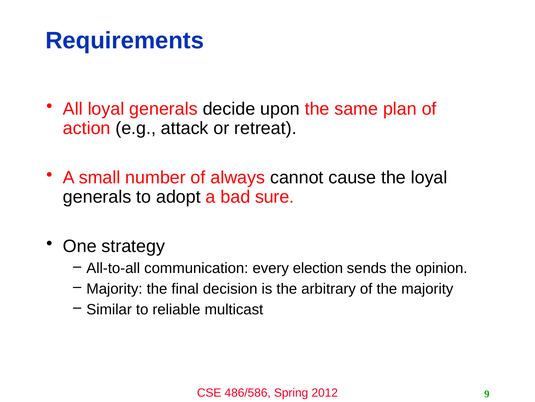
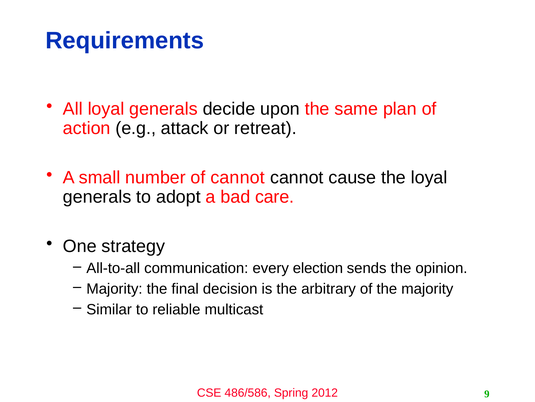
of always: always -> cannot
sure: sure -> care
